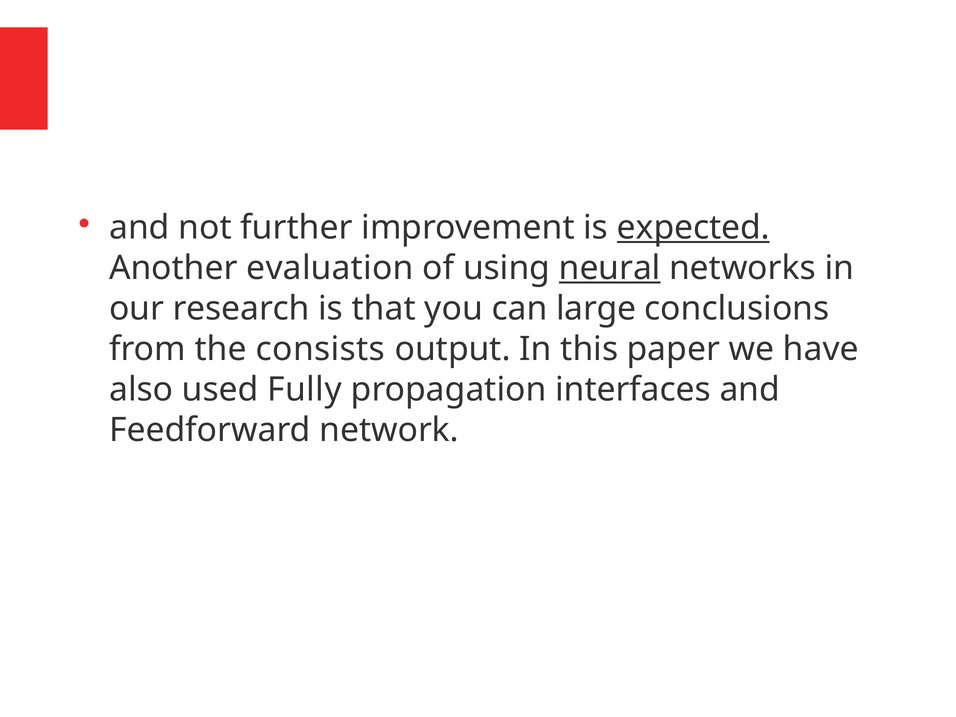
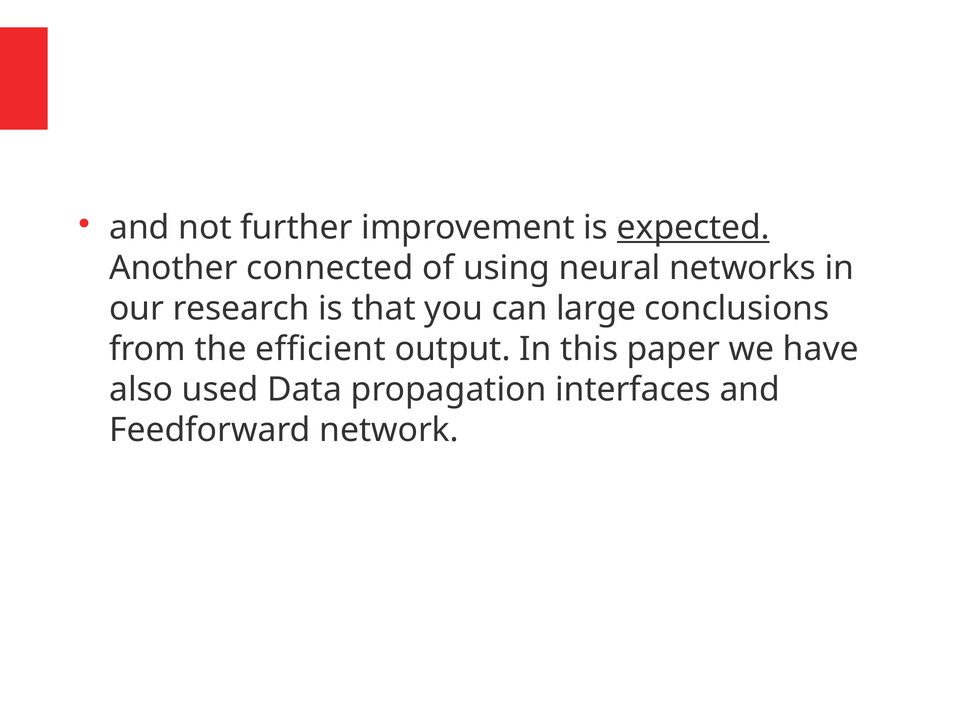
evaluation: evaluation -> connected
neural underline: present -> none
consists: consists -> efficient
Fully: Fully -> Data
